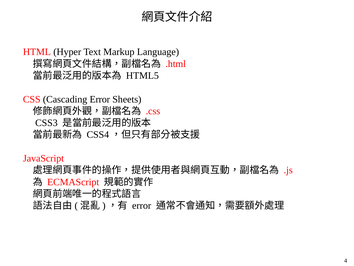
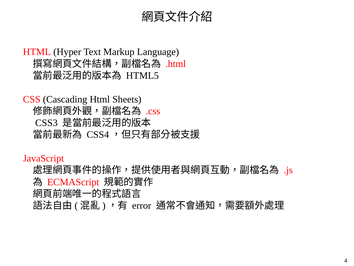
Cascading Error: Error -> Html
